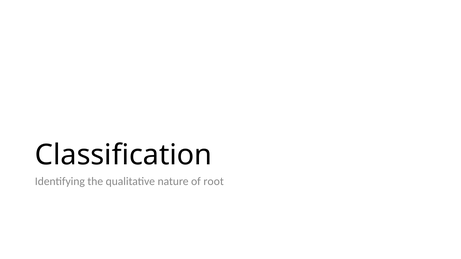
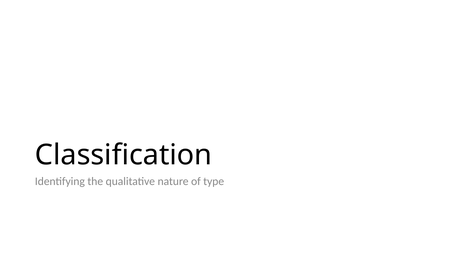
root: root -> type
